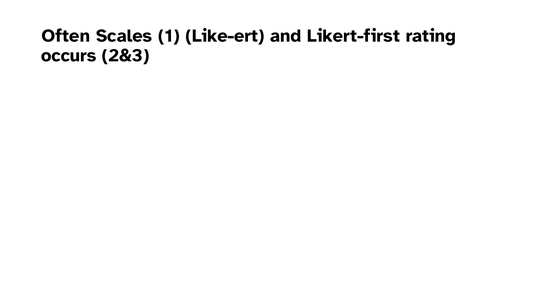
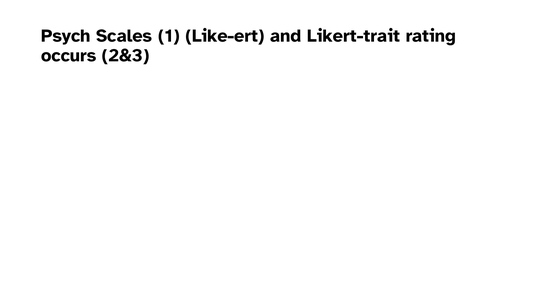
Often: Often -> Psych
Likert-first: Likert-first -> Likert-trait
